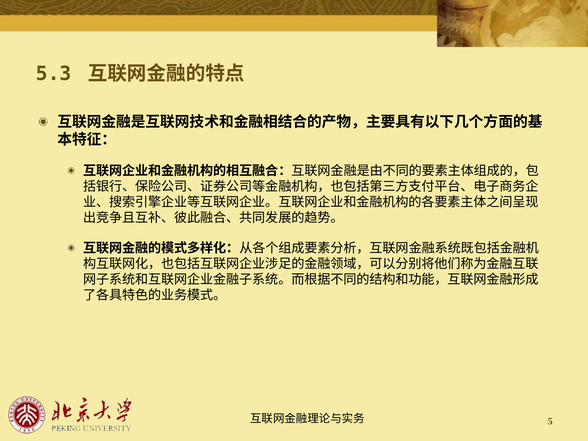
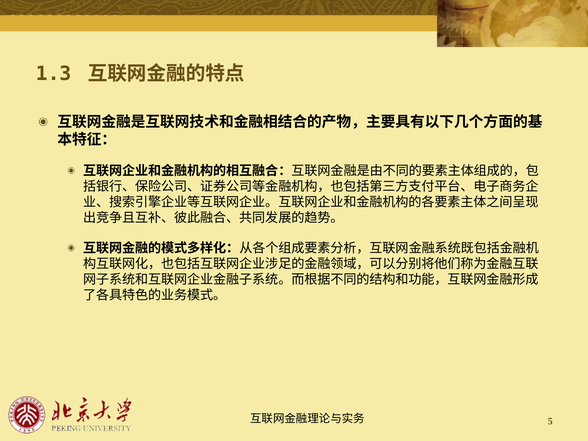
5.3: 5.3 -> 1.3
